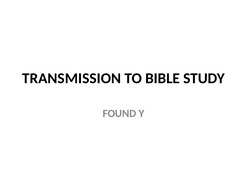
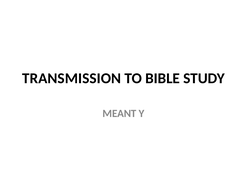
FOUND: FOUND -> MEANT
